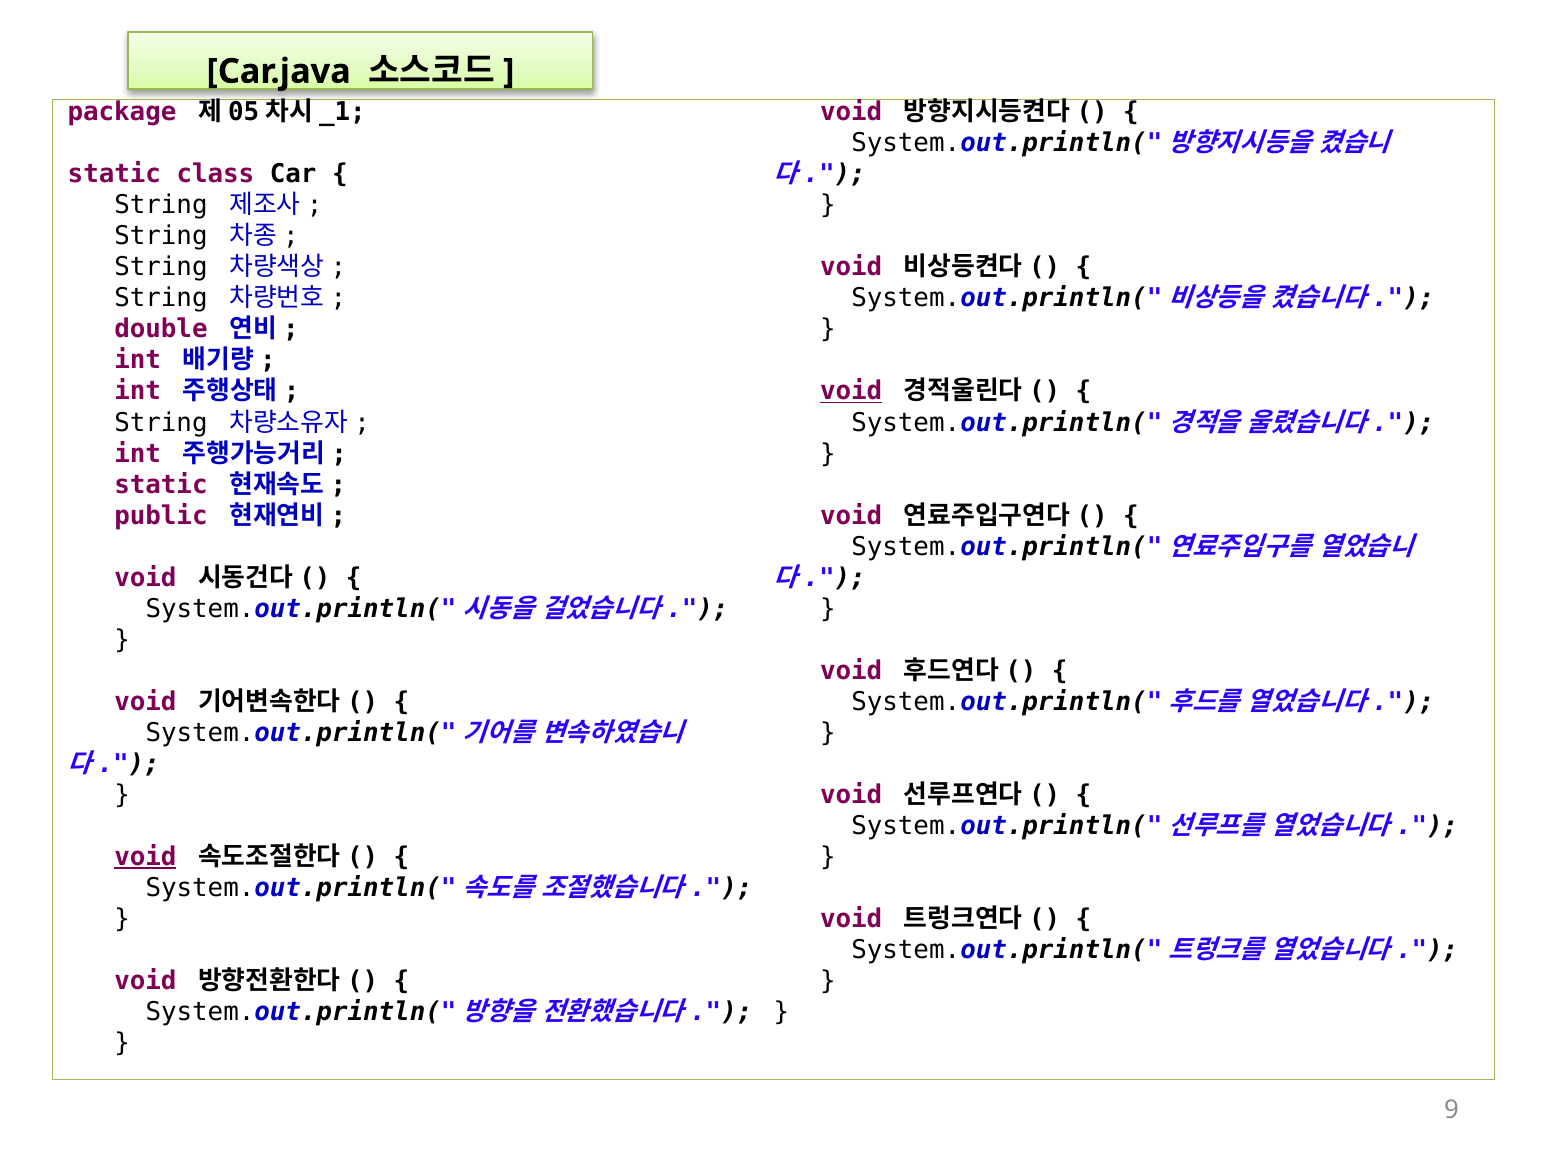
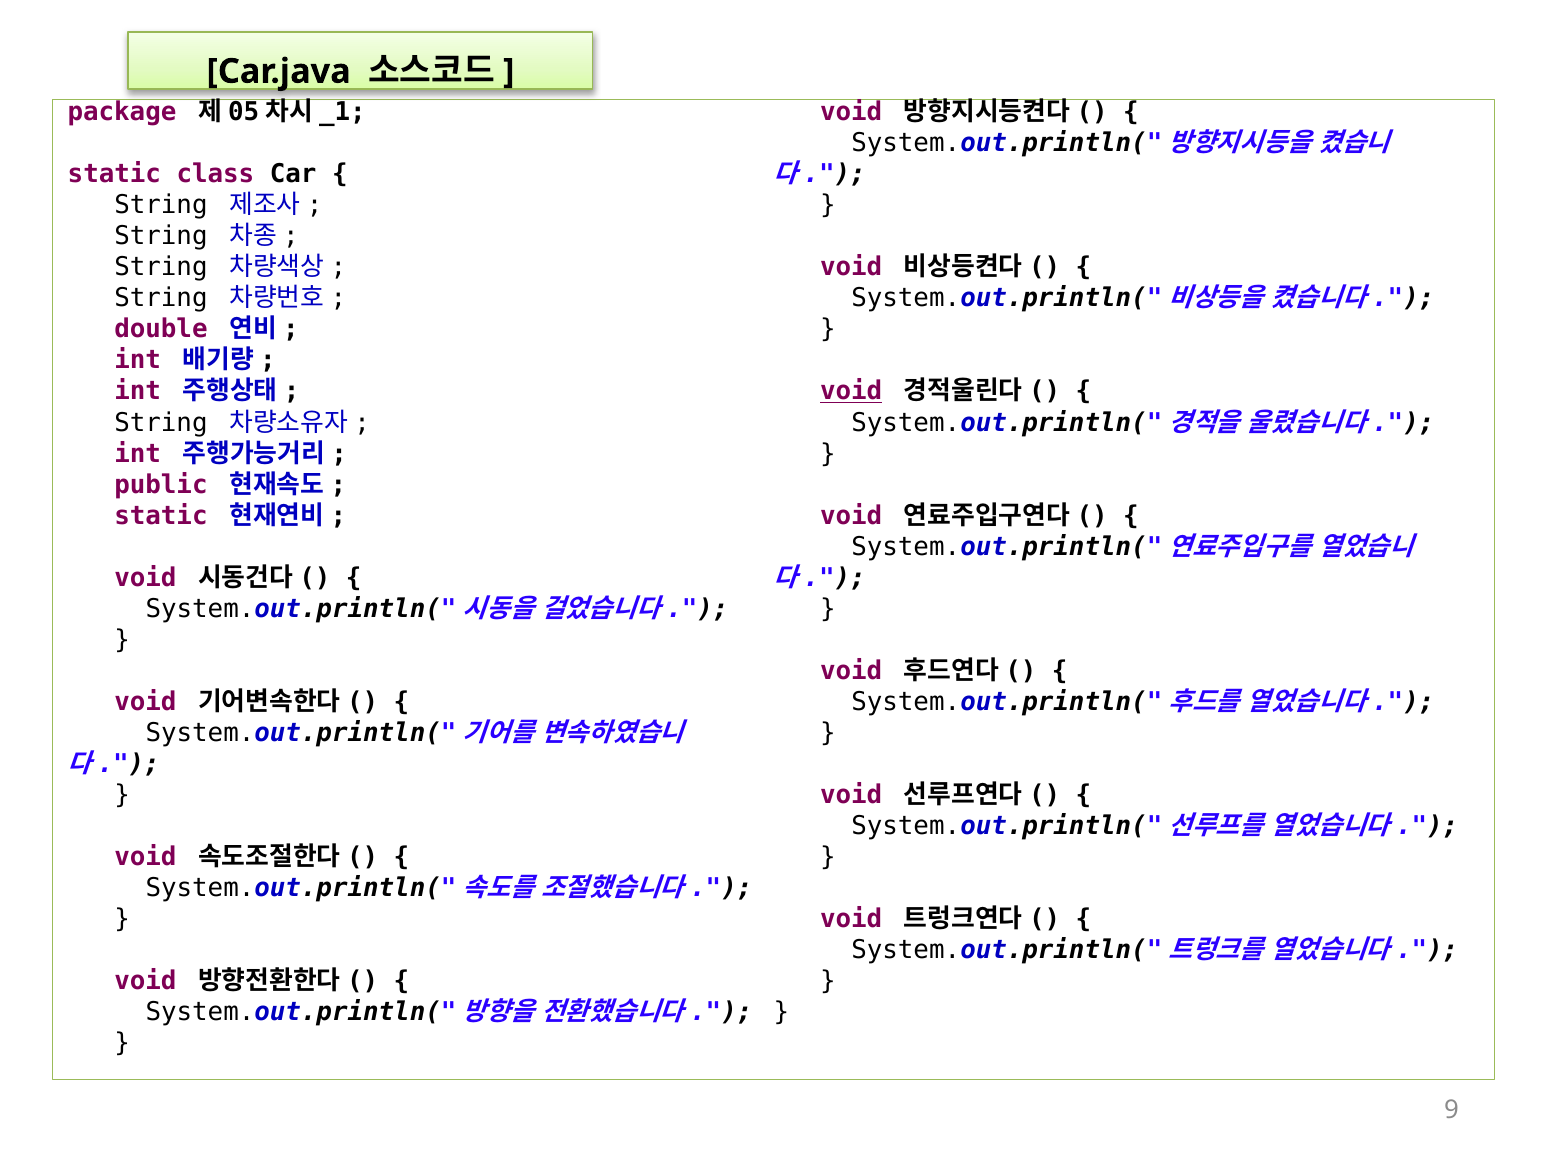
static at (161, 485): static -> public
public at (161, 516): public -> static
void at (145, 857) underline: present -> none
